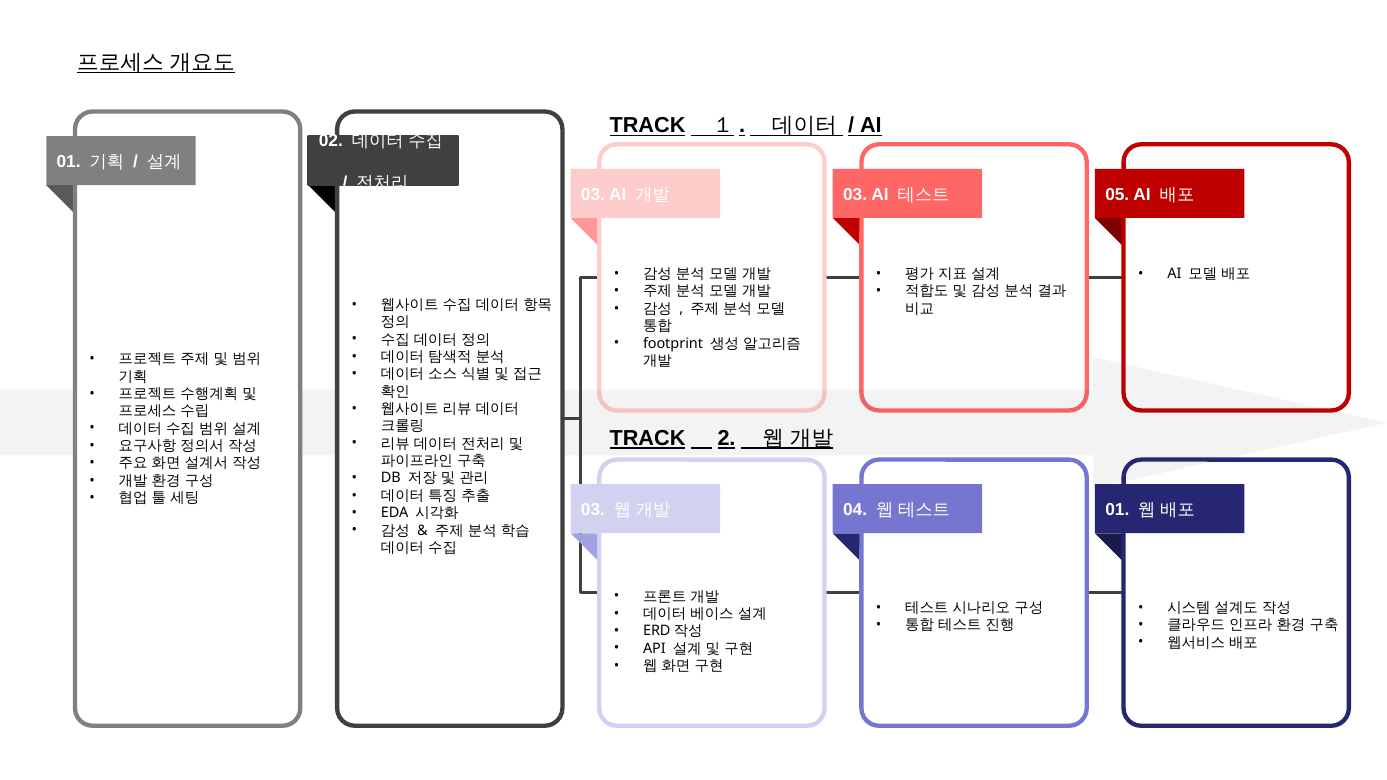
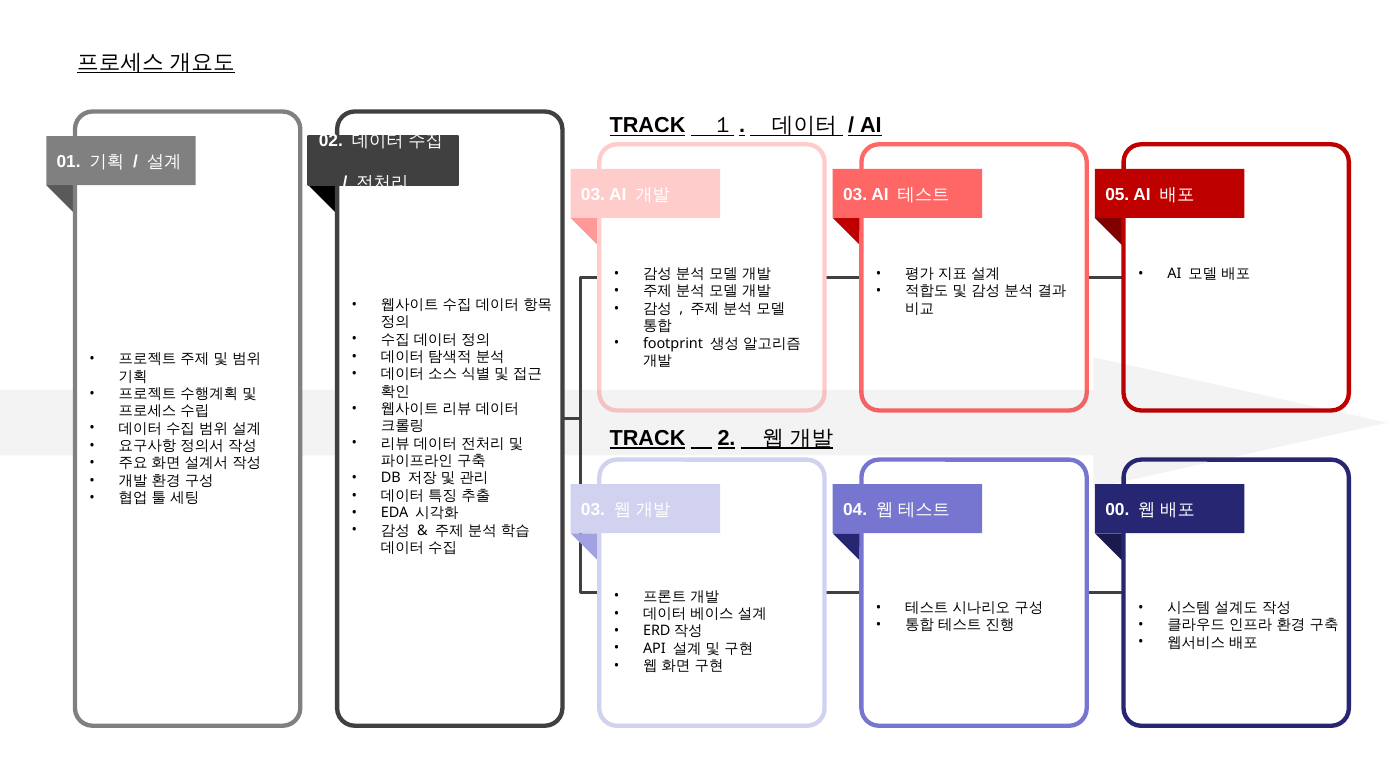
01 at (1117, 510): 01 -> 00
